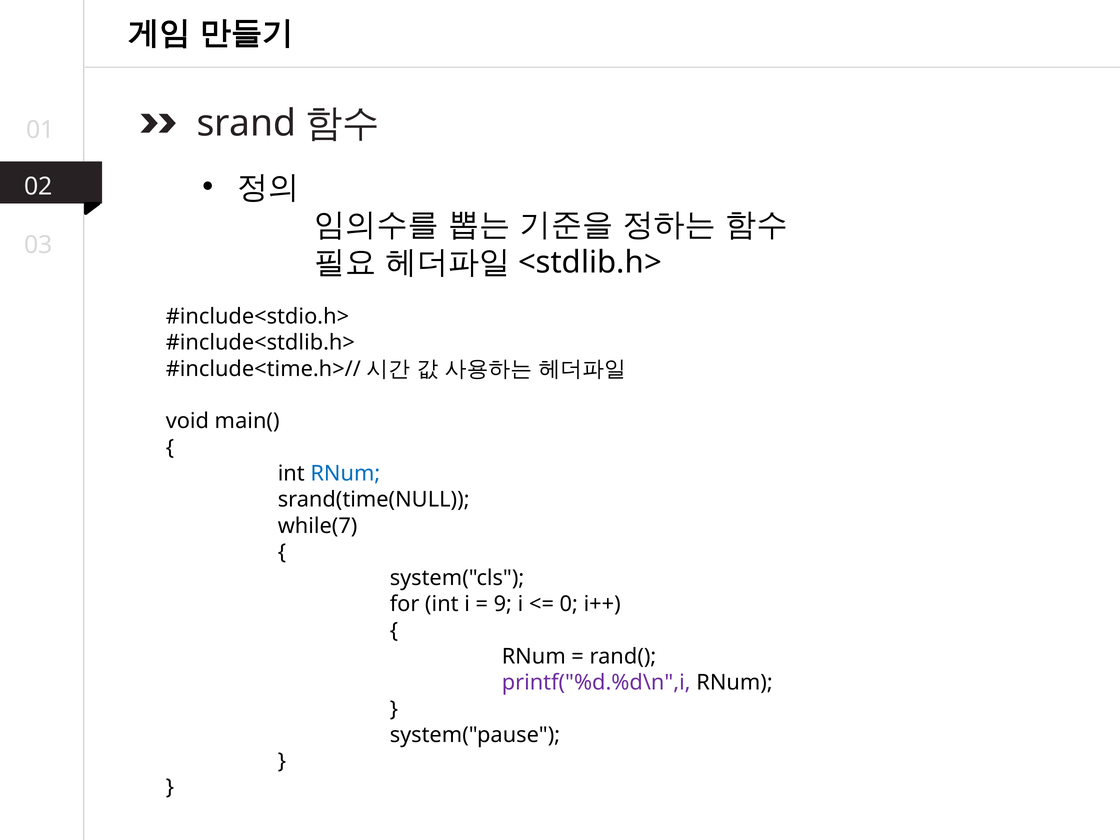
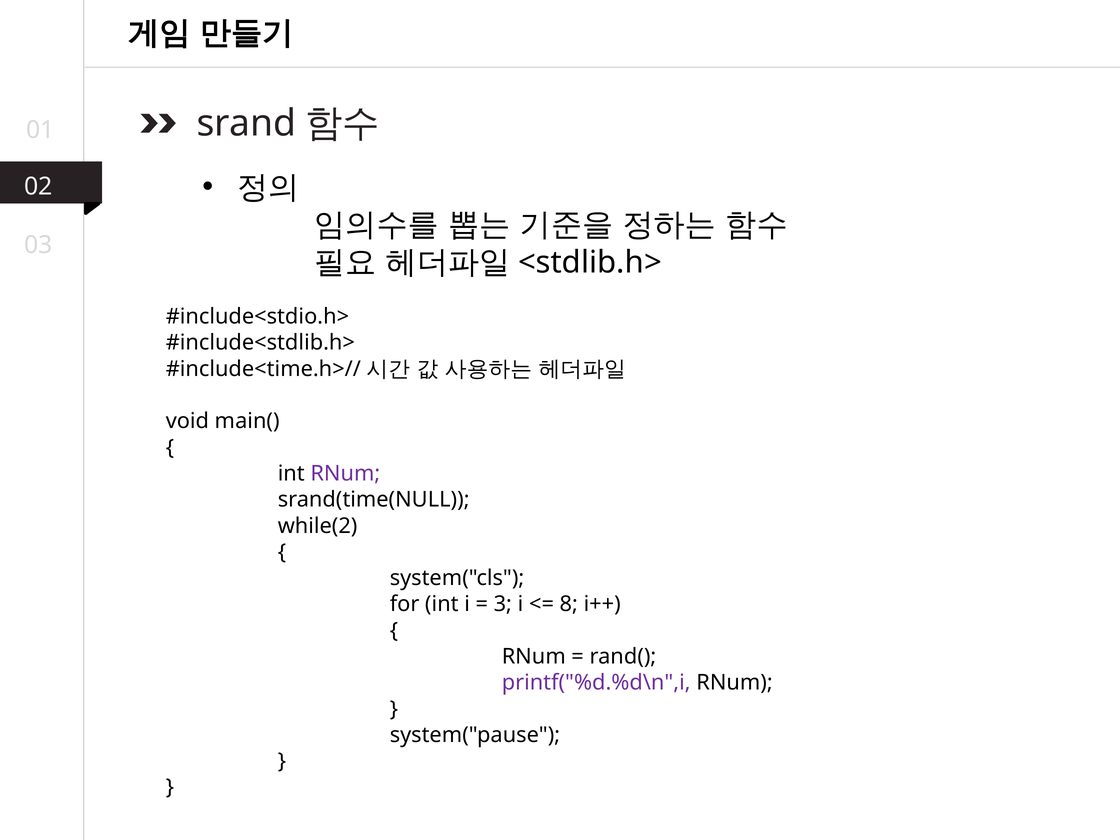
RNum at (345, 474) colour: blue -> purple
while(7: while(7 -> while(2
9: 9 -> 3
0: 0 -> 8
